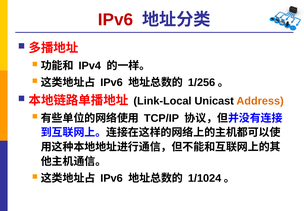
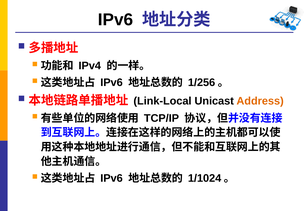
IPv6 at (116, 20) colour: red -> black
